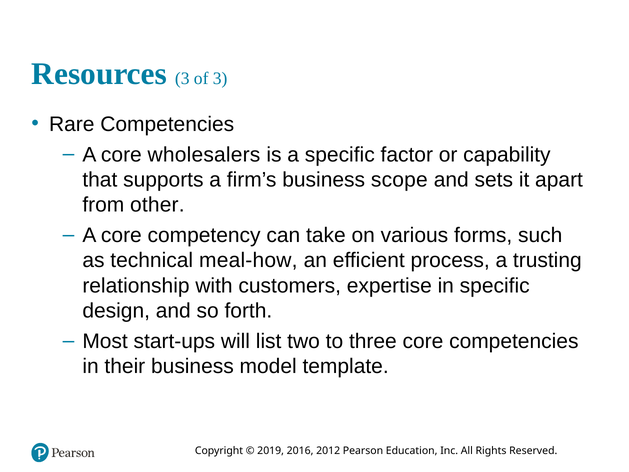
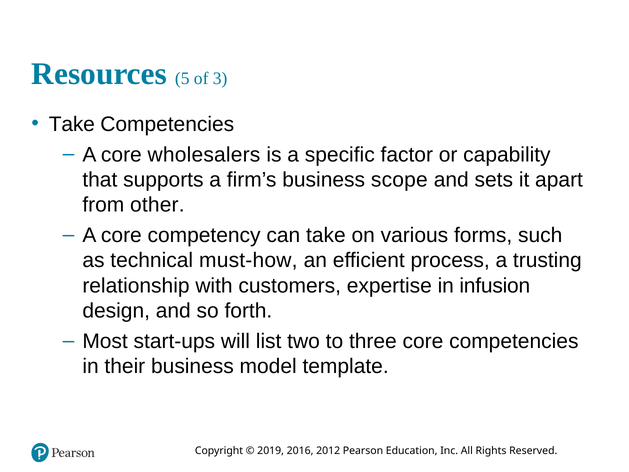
Resources 3: 3 -> 5
Rare at (72, 124): Rare -> Take
meal-how: meal-how -> must-how
in specific: specific -> infusion
